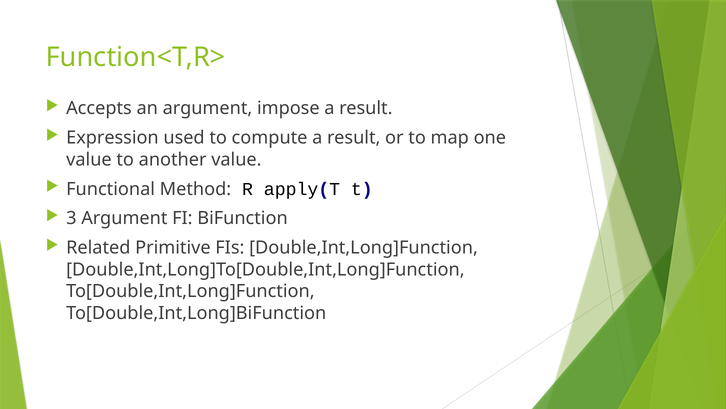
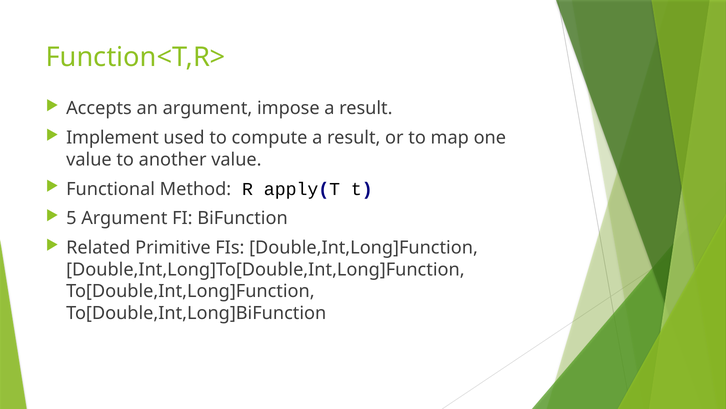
Expression: Expression -> Implement
3: 3 -> 5
